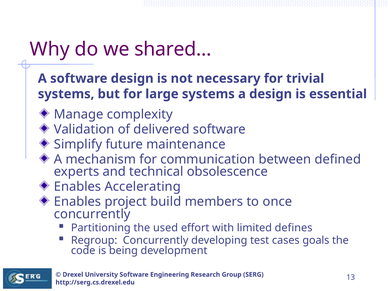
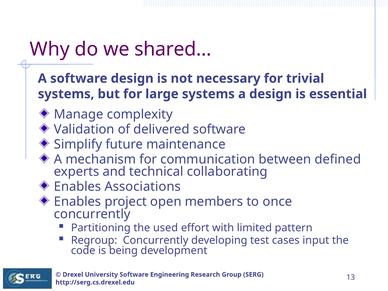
obsolescence: obsolescence -> collaborating
Accelerating: Accelerating -> Associations
build: build -> open
defines: defines -> pattern
goals: goals -> input
